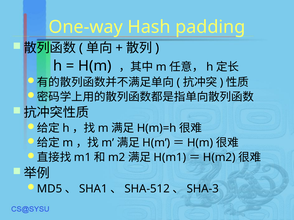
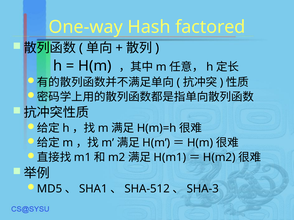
padding: padding -> factored
